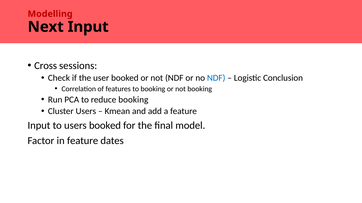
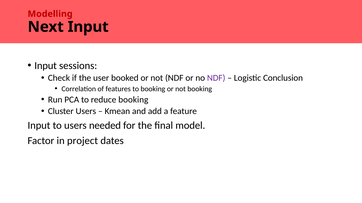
Cross at (46, 66): Cross -> Input
NDF at (216, 78) colour: blue -> purple
users booked: booked -> needed
in feature: feature -> project
